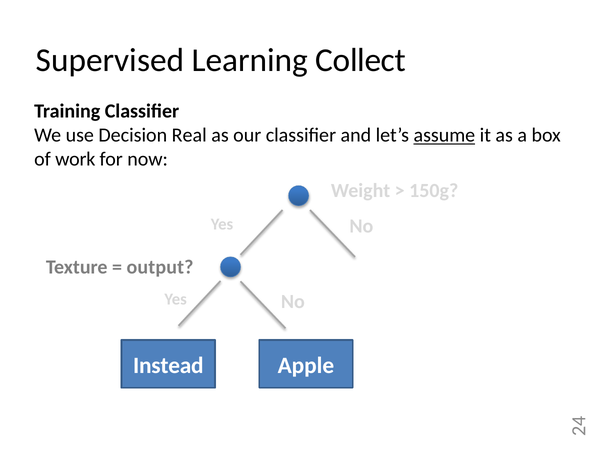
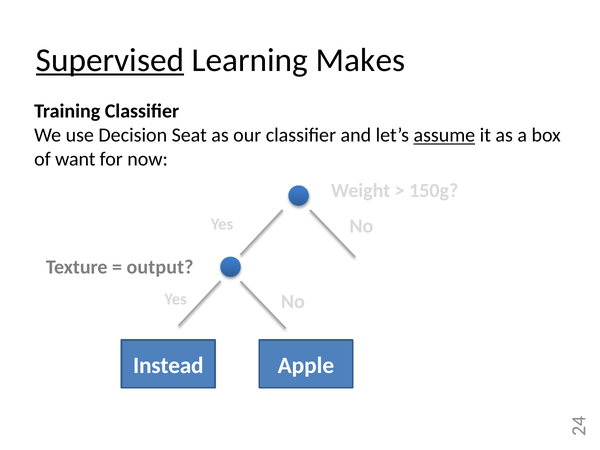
Supervised underline: none -> present
Collect: Collect -> Makes
Real: Real -> Seat
work: work -> want
